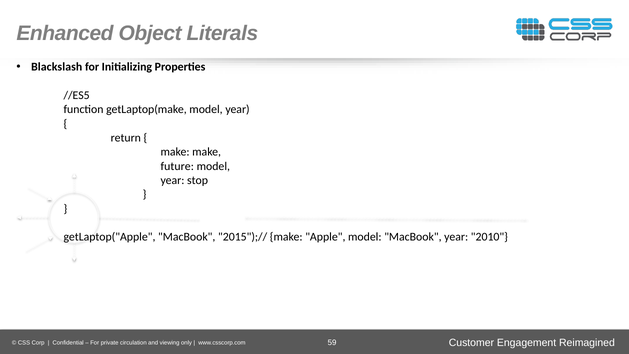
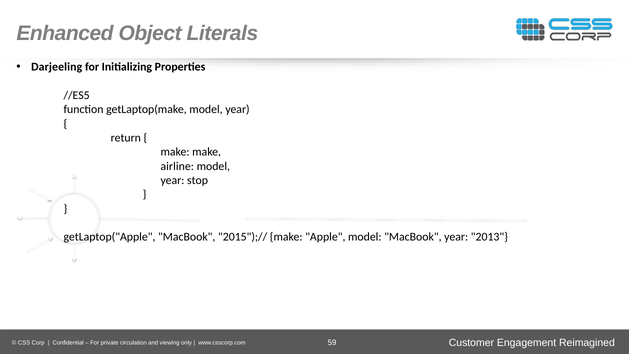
Blackslash: Blackslash -> Darjeeling
future: future -> airline
2010: 2010 -> 2013
